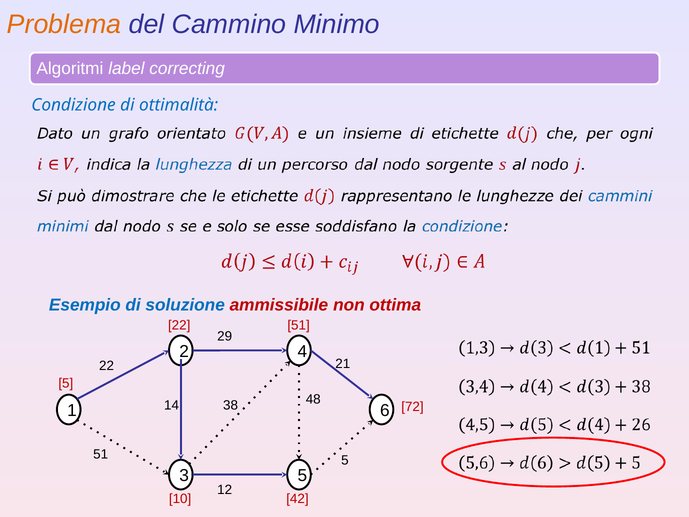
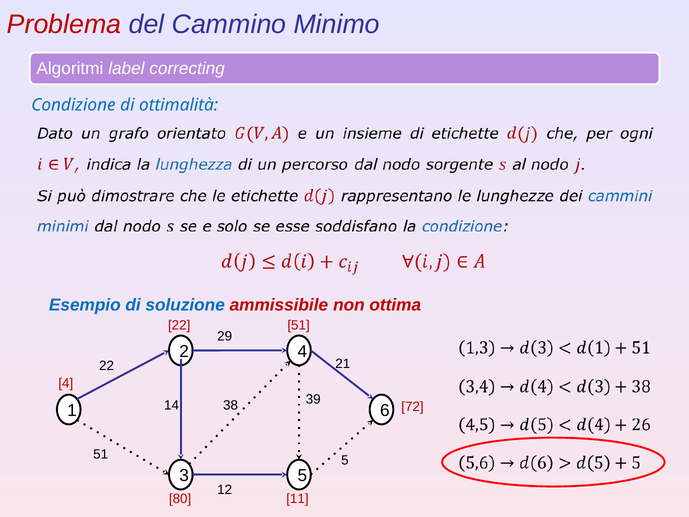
Problema colour: orange -> red
5 at (66, 383): 5 -> 4
48: 48 -> 39
10: 10 -> 80
42: 42 -> 11
